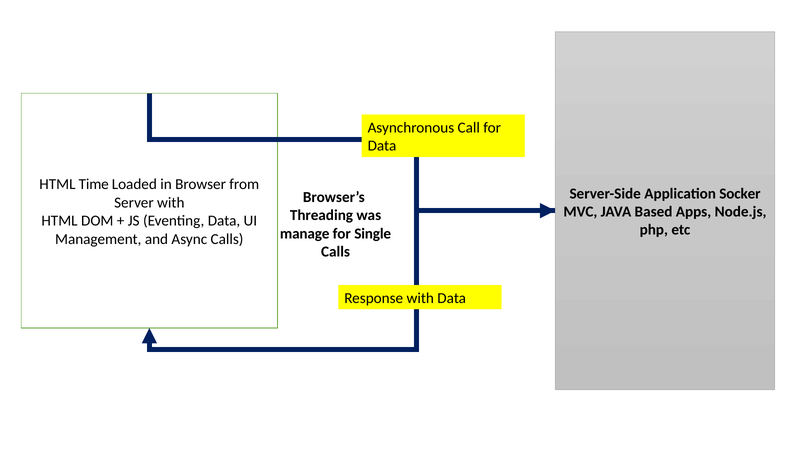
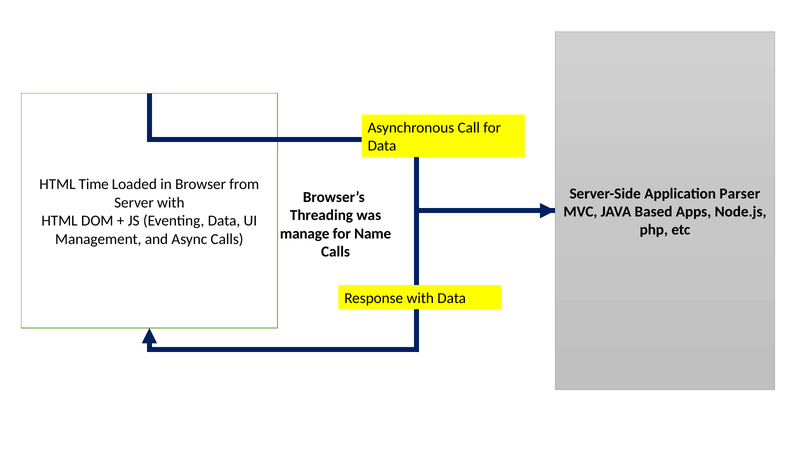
Socker: Socker -> Parser
Single: Single -> Name
